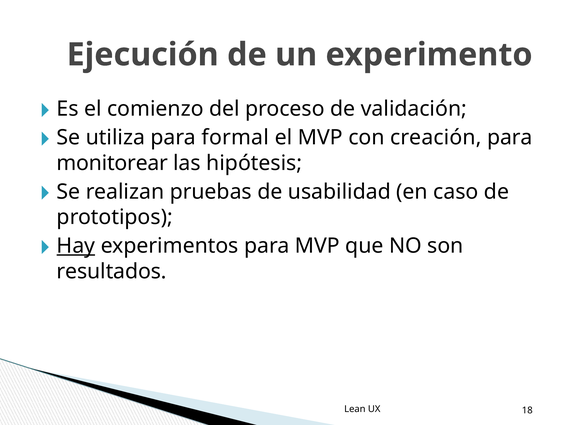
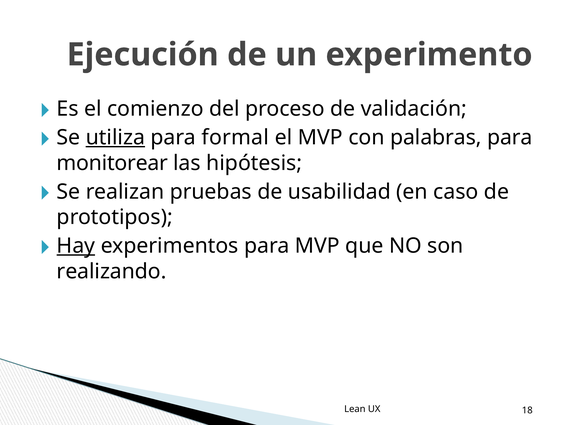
utiliza underline: none -> present
creación: creación -> palabras
resultados: resultados -> realizando
